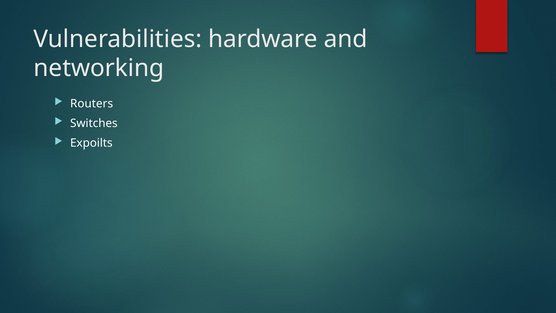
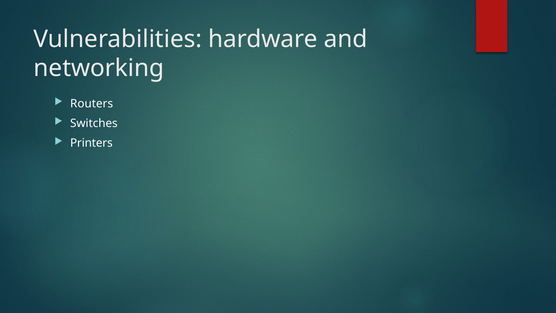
Expoilts: Expoilts -> Printers
